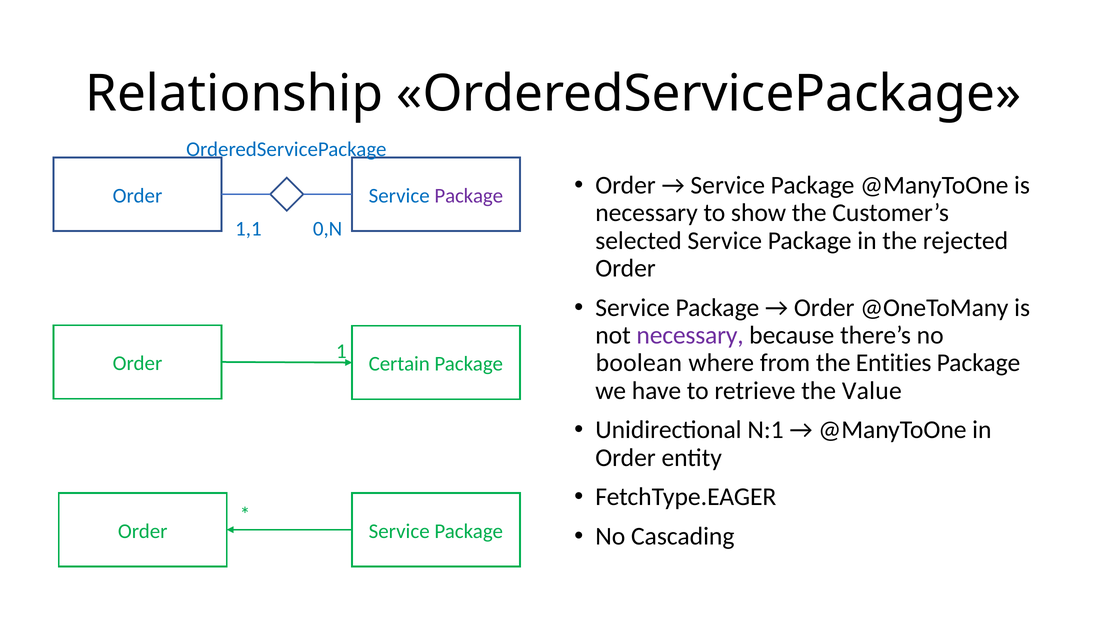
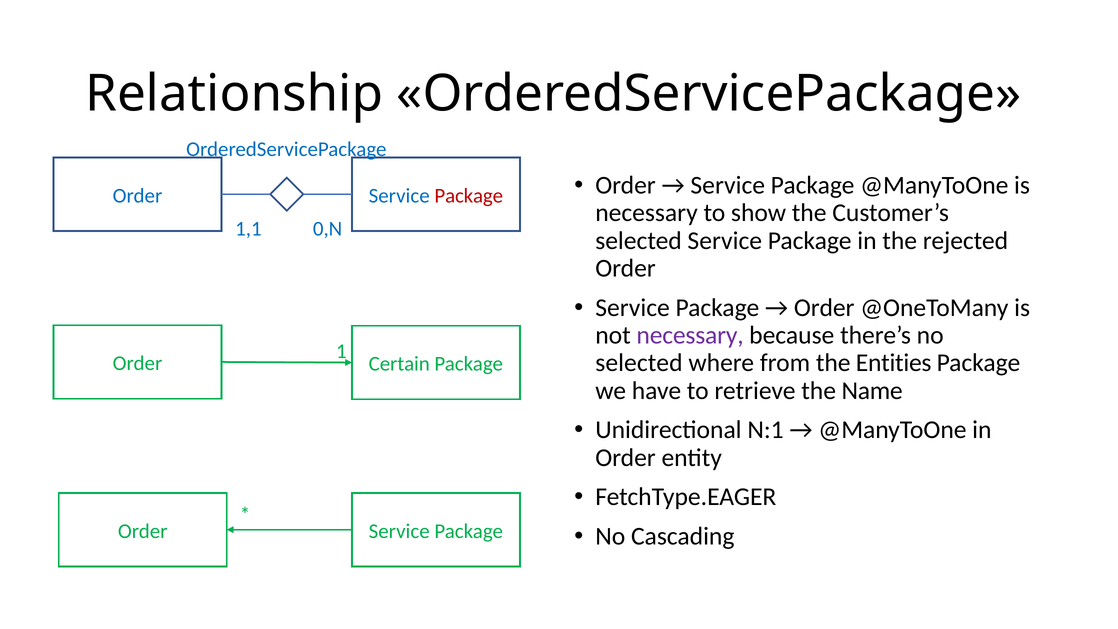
Package at (469, 196) colour: purple -> red
boolean at (639, 363): boolean -> selected
Value: Value -> Name
